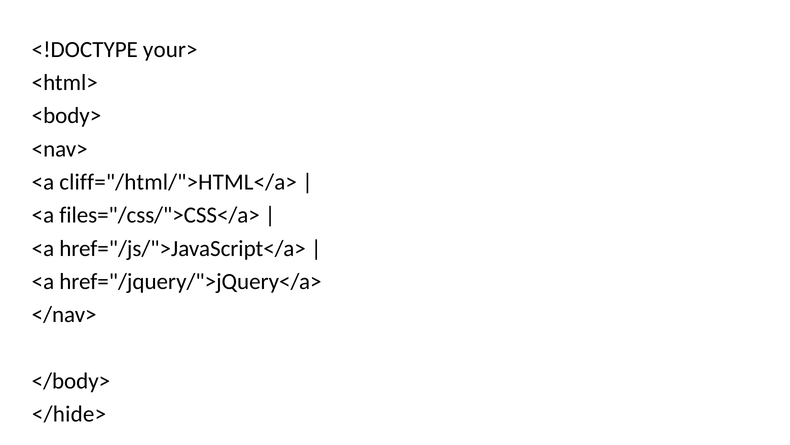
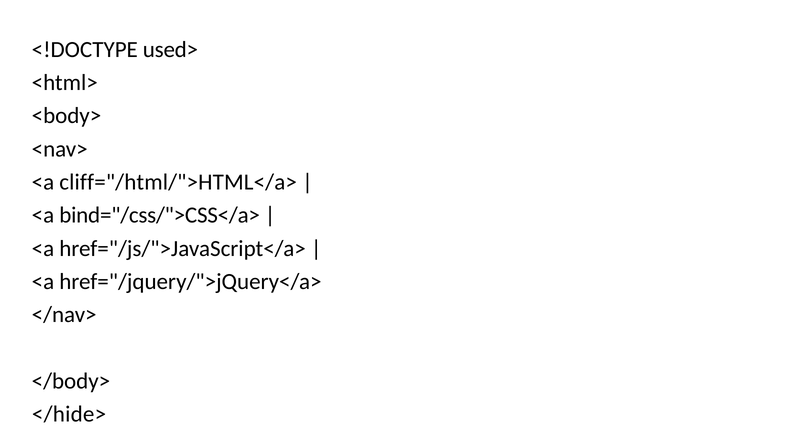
your>: your> -> used>
files="/css/">CSS</a>: files="/css/">CSS</a> -> bind="/css/">CSS</a>
